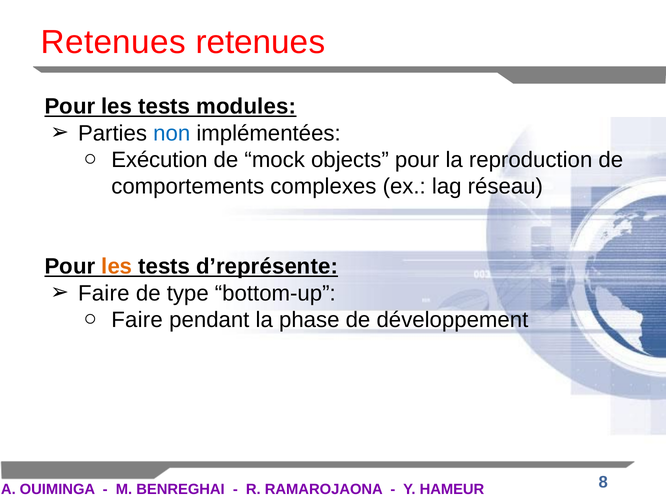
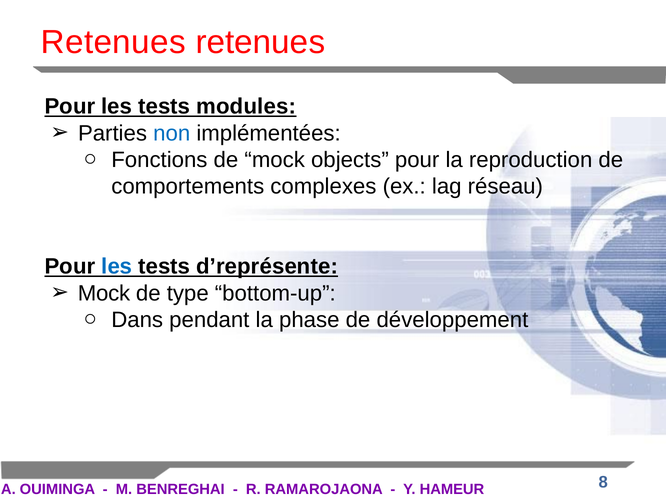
Exécution: Exécution -> Fonctions
les at (117, 266) colour: orange -> blue
Faire at (104, 293): Faire -> Mock
Faire at (137, 320): Faire -> Dans
